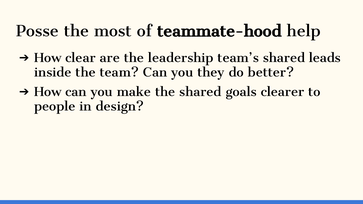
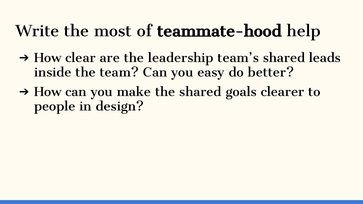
Posse: Posse -> Write
they: they -> easy
